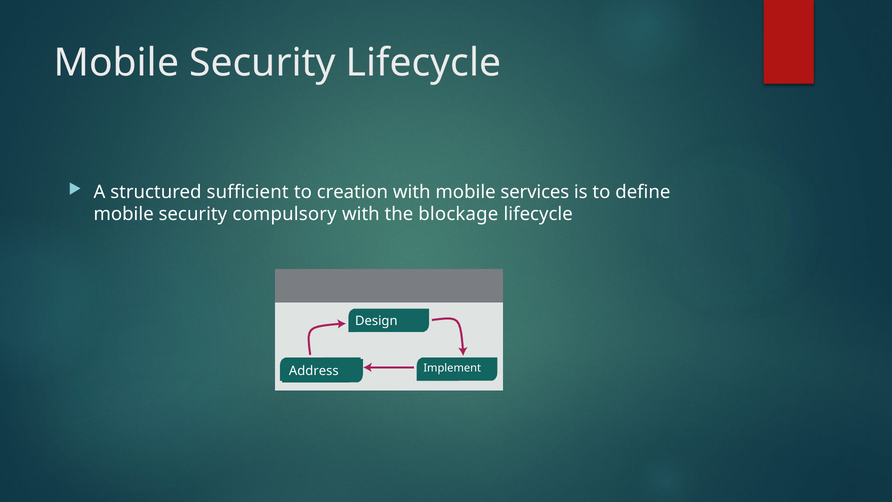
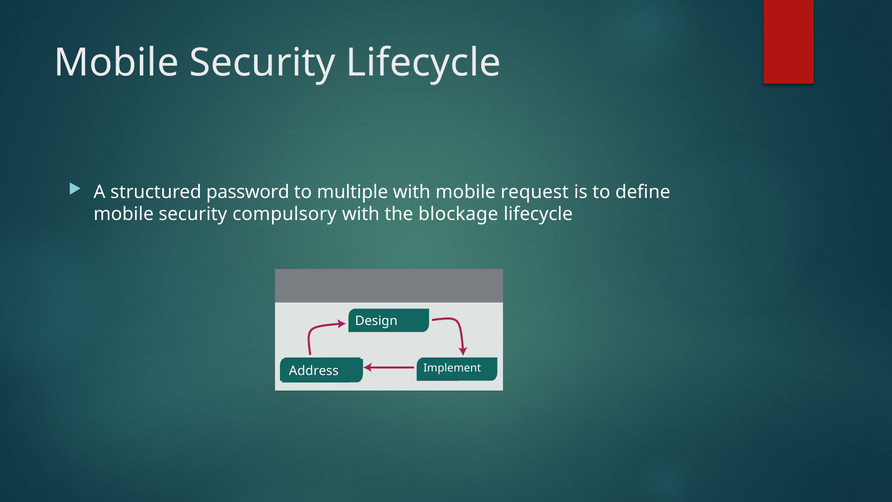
sufficient: sufficient -> password
creation: creation -> multiple
services: services -> request
